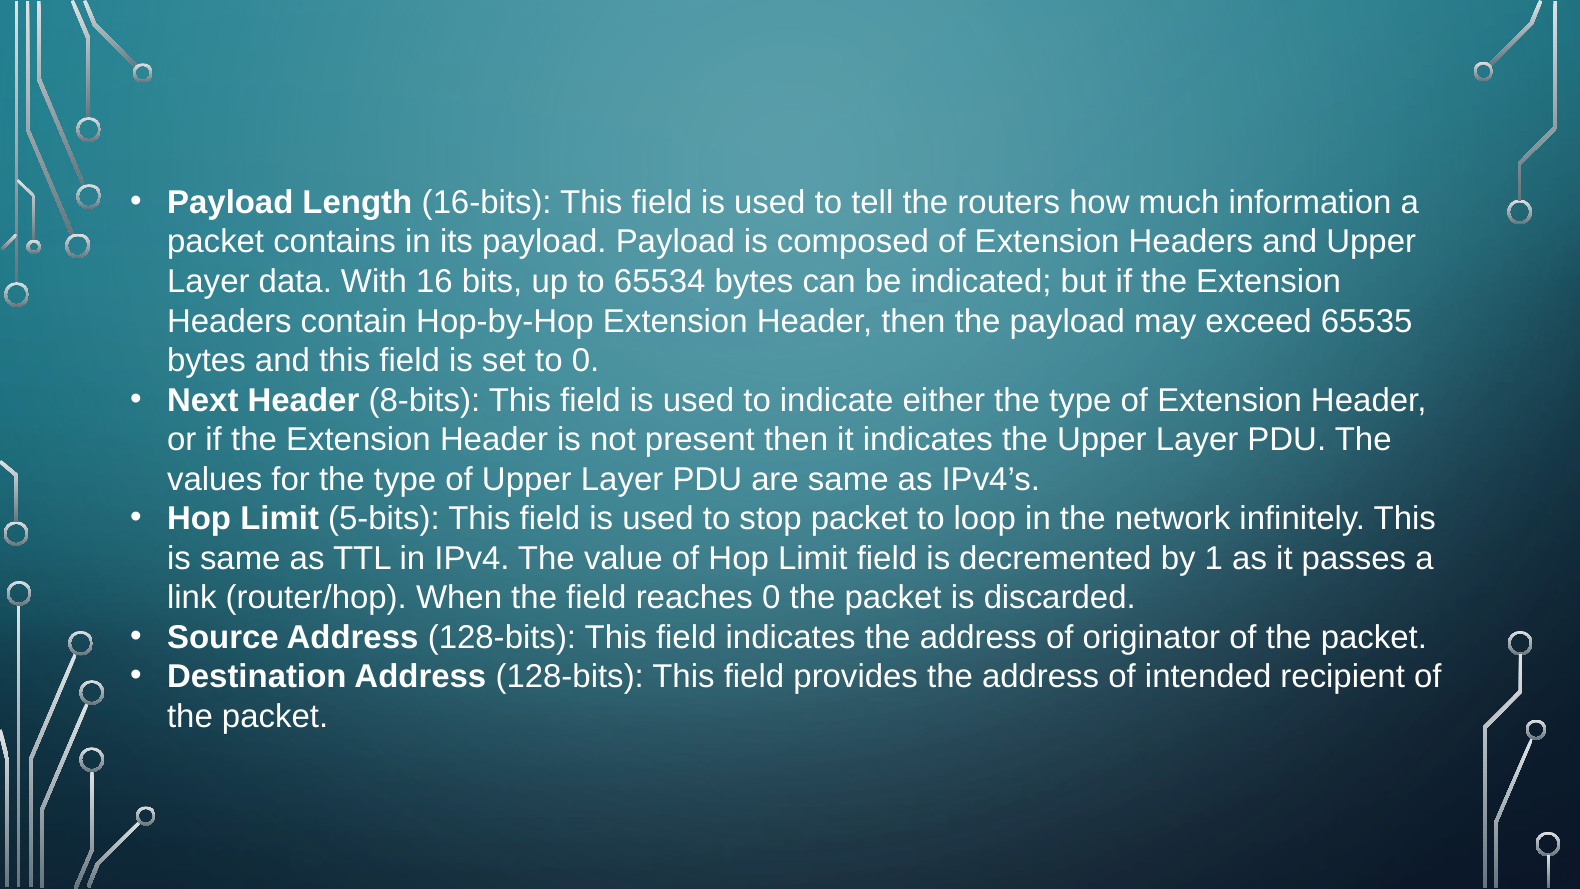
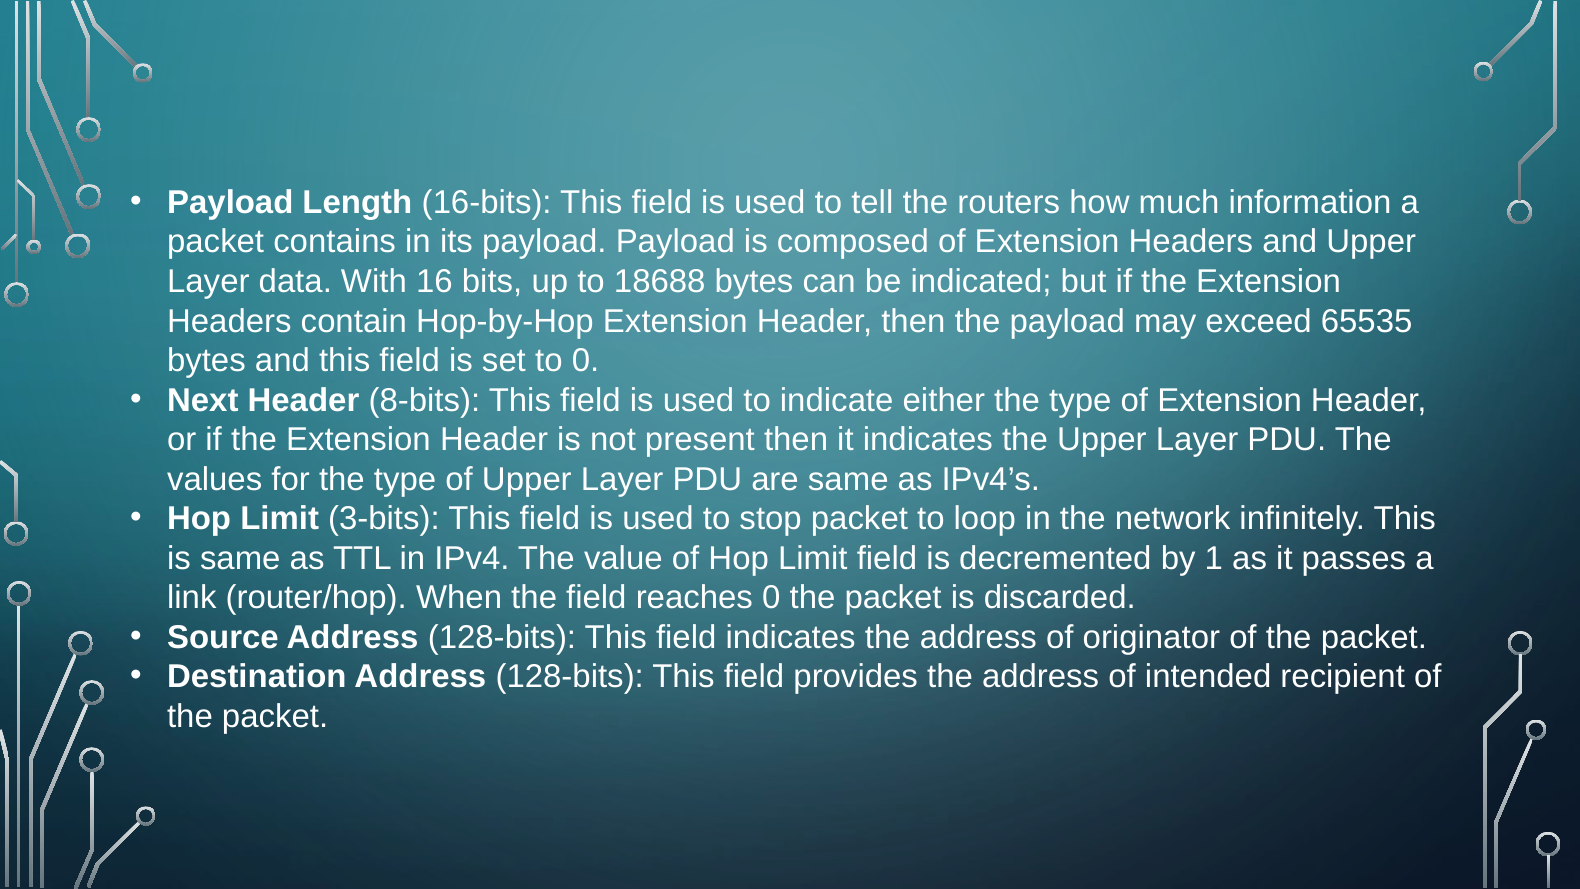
65534: 65534 -> 18688
5-bits: 5-bits -> 3-bits
